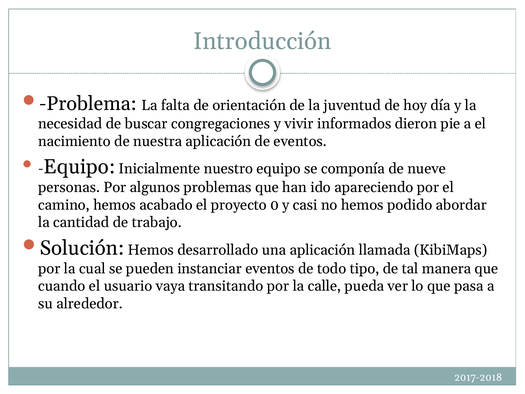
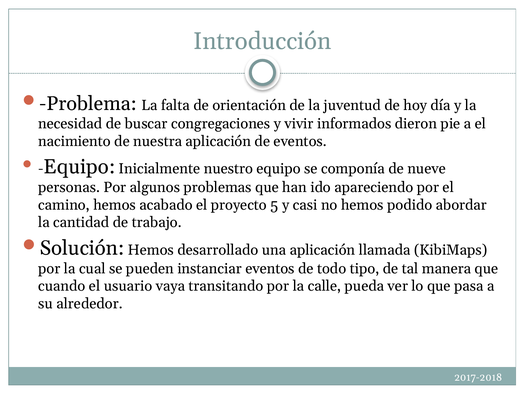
0: 0 -> 5
